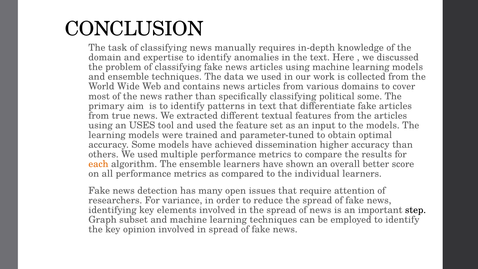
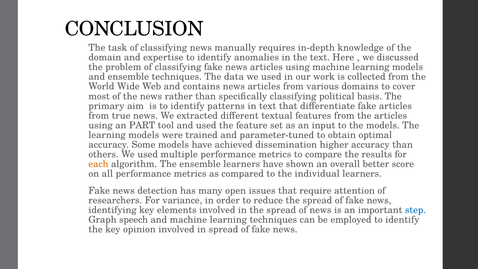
political some: some -> basis
USES: USES -> PART
step colour: black -> blue
subset: subset -> speech
